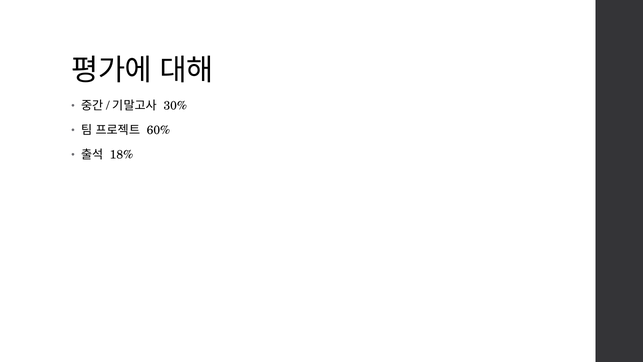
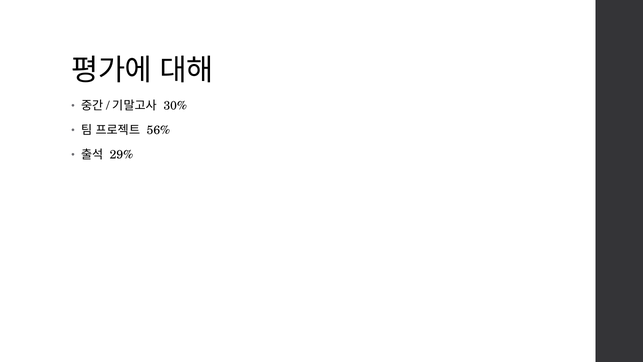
60%: 60% -> 56%
18%: 18% -> 29%
